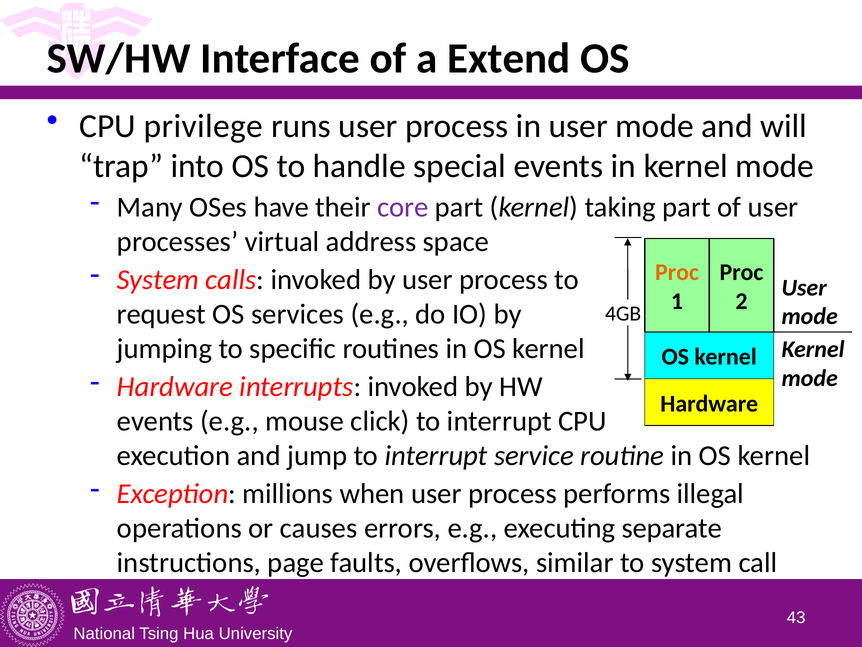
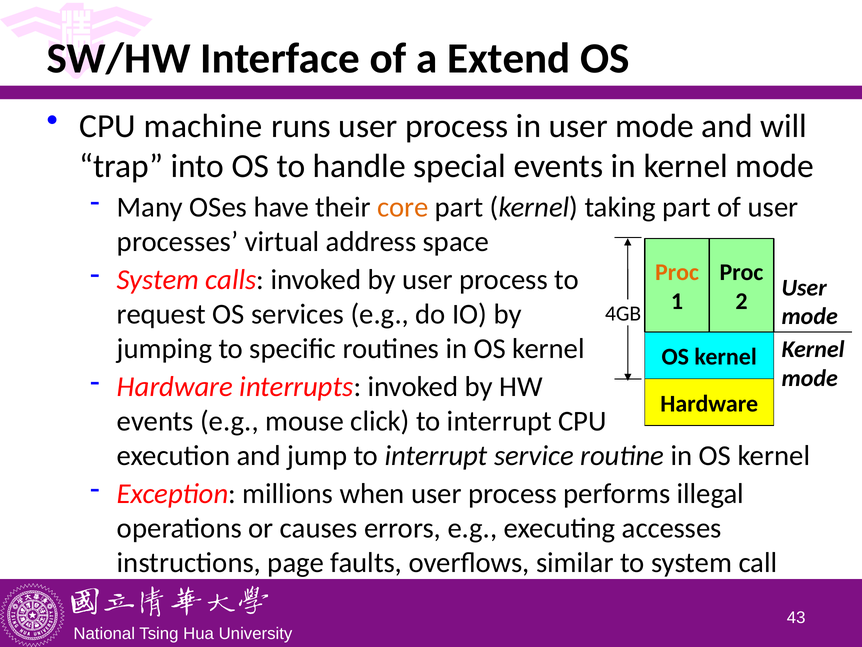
privilege: privilege -> machine
core colour: purple -> orange
separate: separate -> accesses
